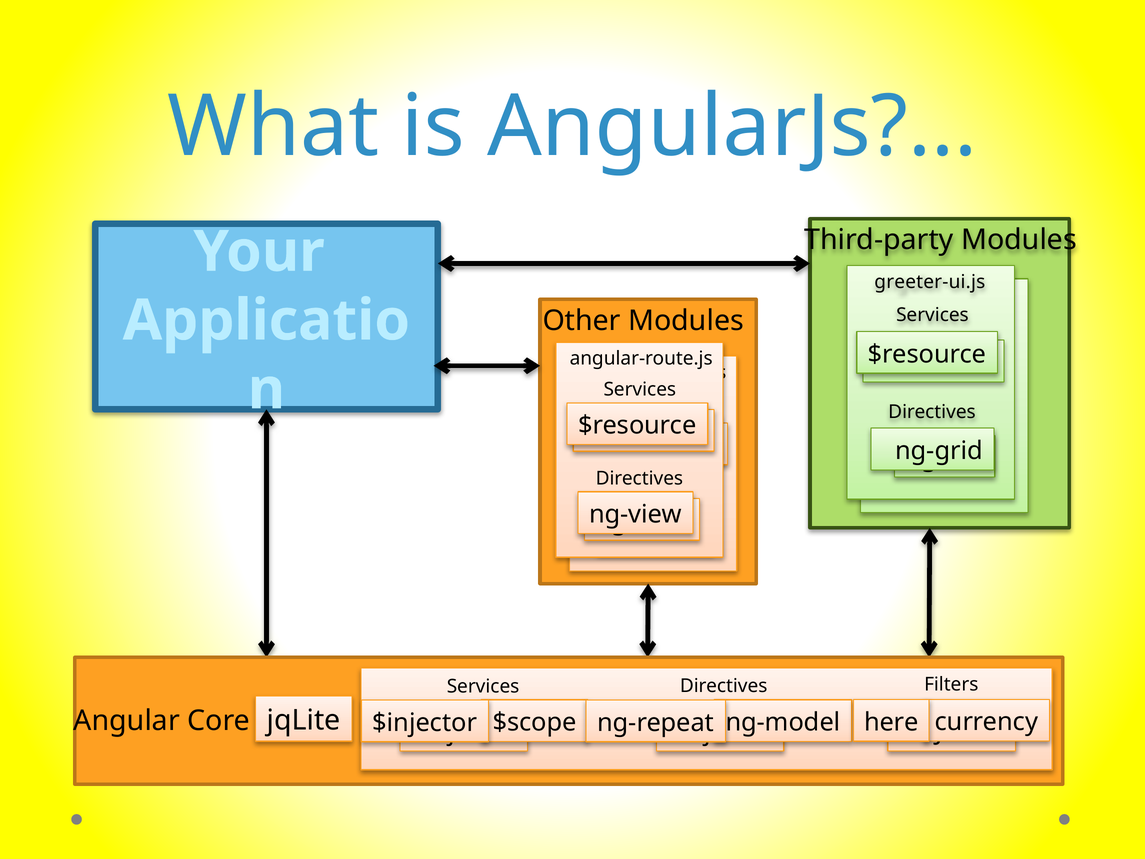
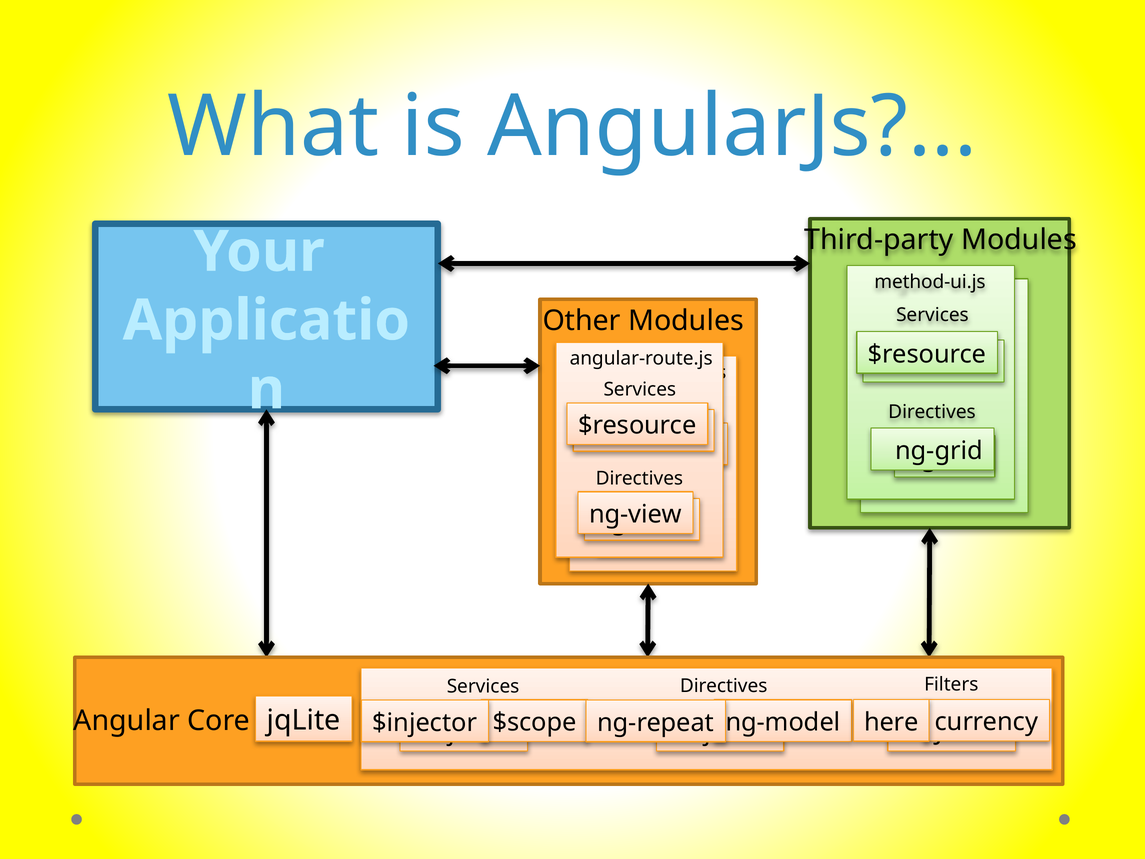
greeter-ui.js: greeter-ui.js -> method-ui.js
